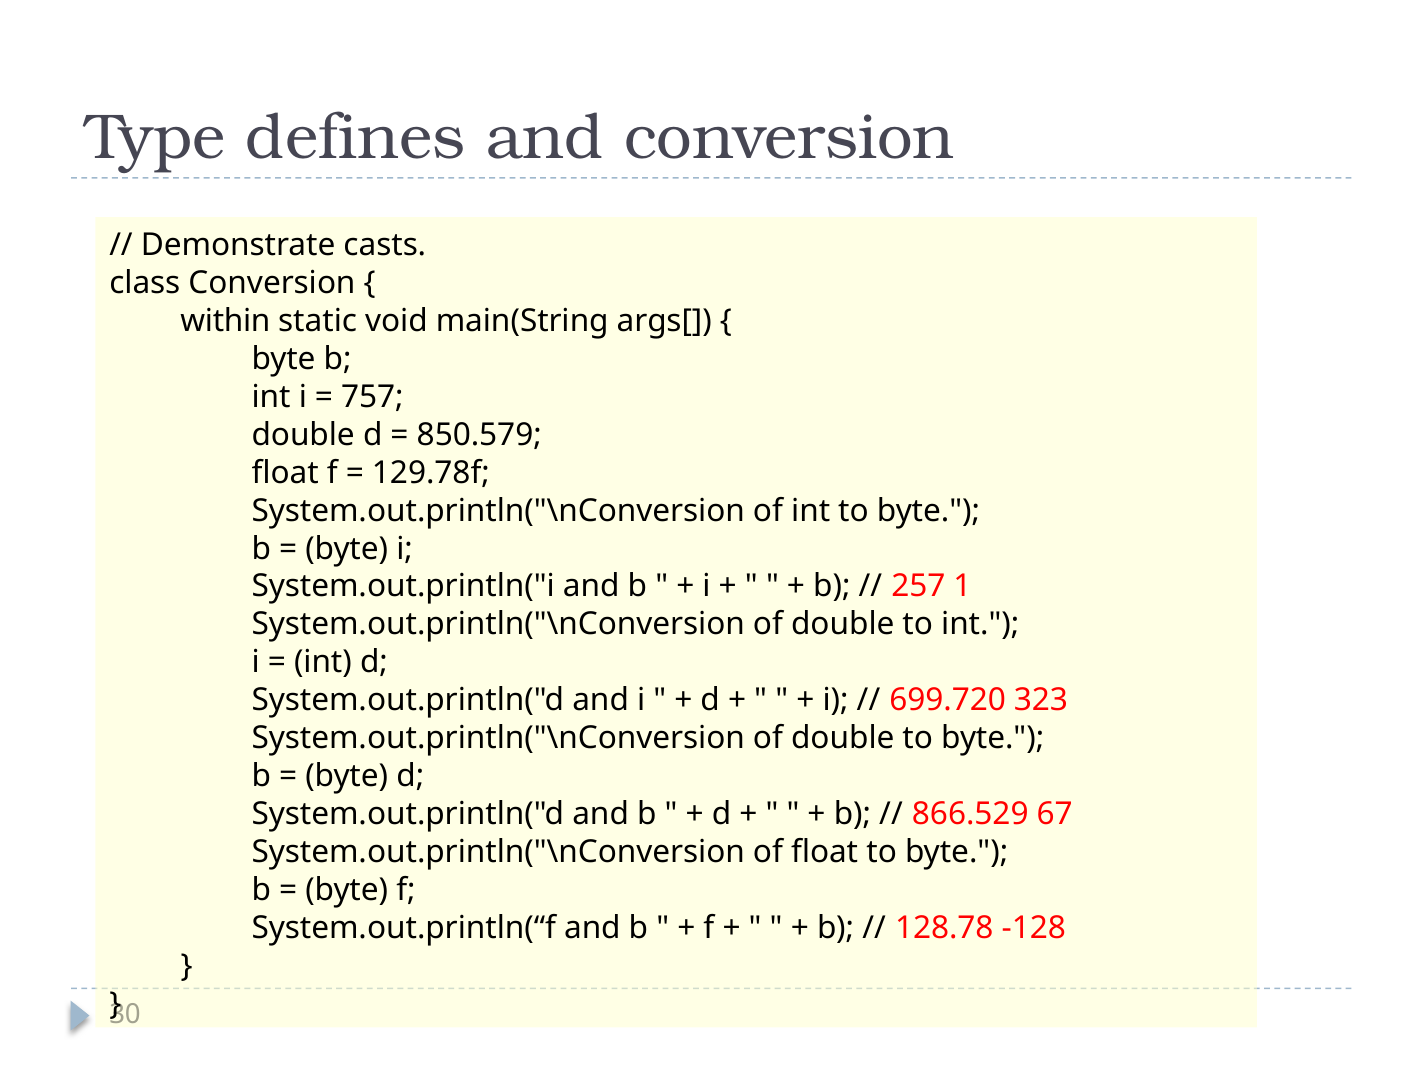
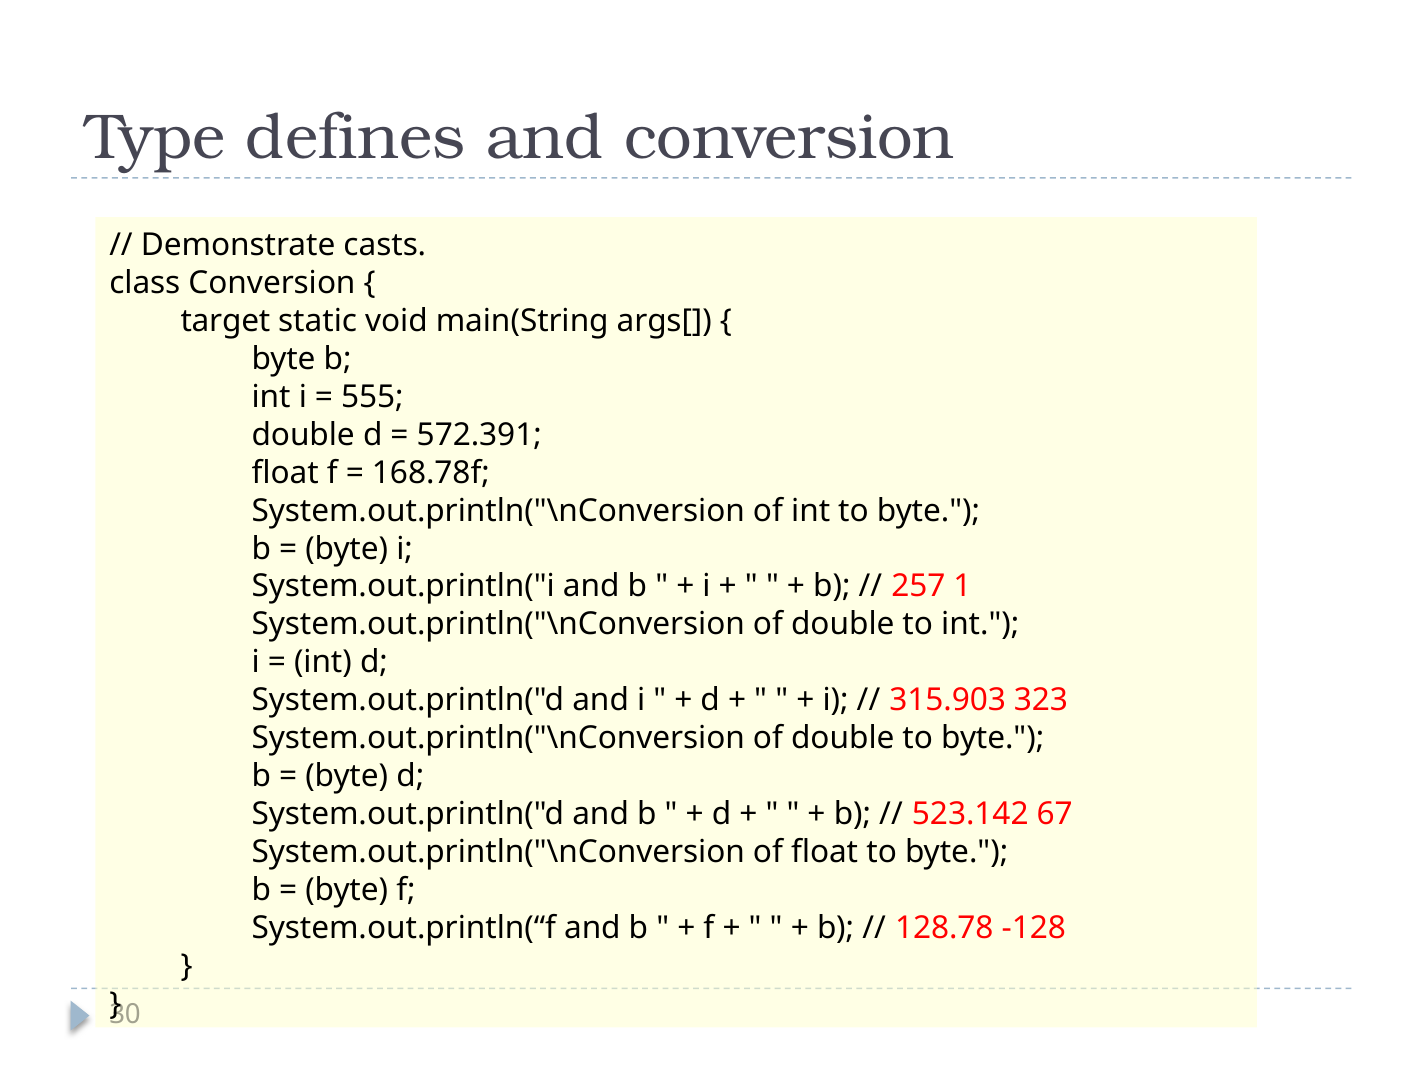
within: within -> target
757: 757 -> 555
850.579: 850.579 -> 572.391
129.78f: 129.78f -> 168.78f
699.720: 699.720 -> 315.903
866.529: 866.529 -> 523.142
